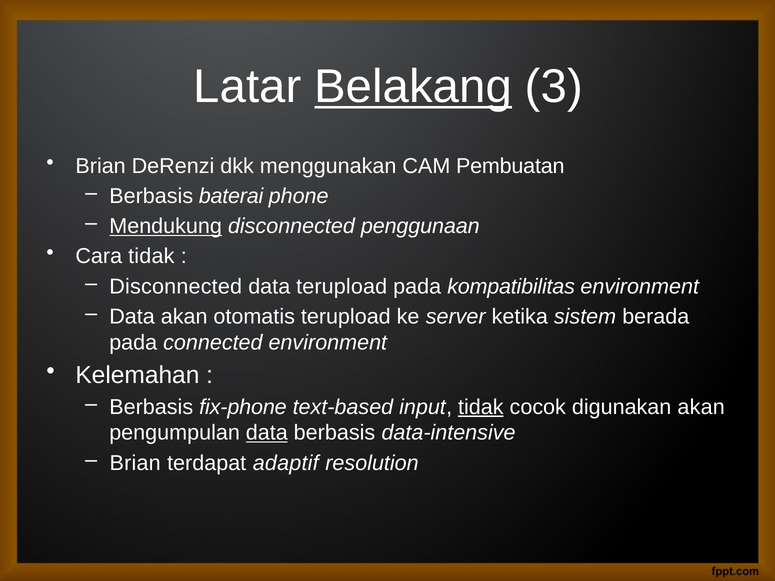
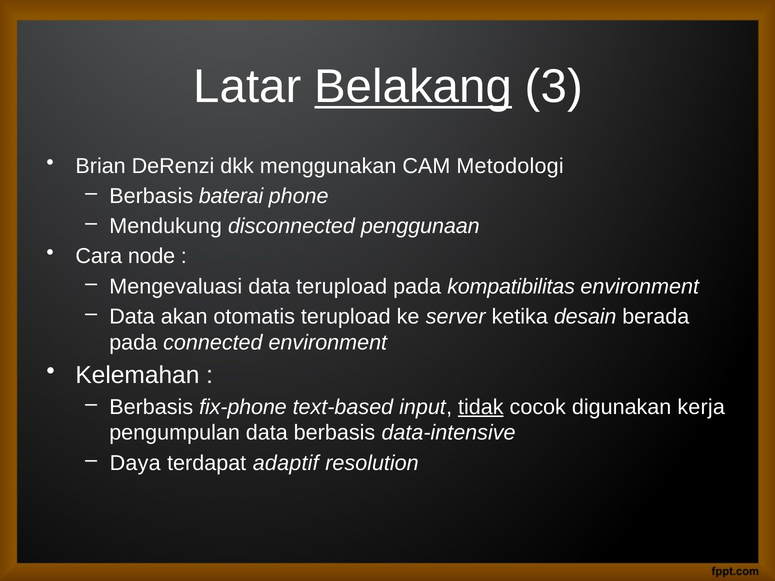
Pembuatan: Pembuatan -> Metodologi
Mendukung underline: present -> none
Cara tidak: tidak -> node
Disconnected at (176, 287): Disconnected -> Mengevaluasi
sistem: sistem -> desain
digunakan akan: akan -> kerja
data at (267, 433) underline: present -> none
Brian at (135, 463): Brian -> Daya
